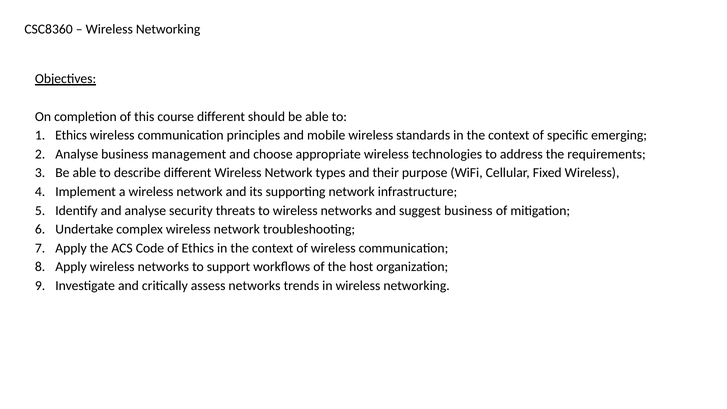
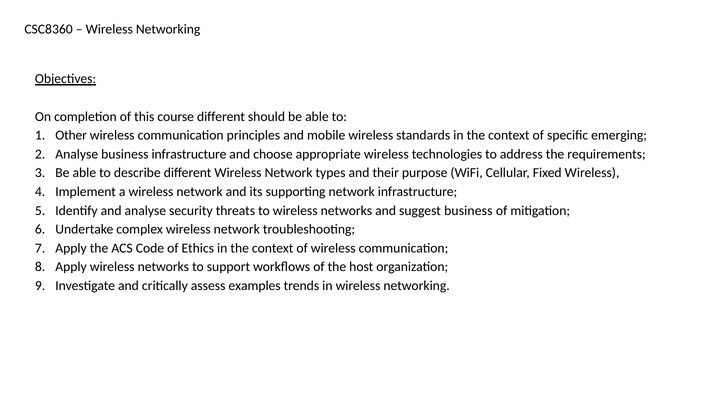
Ethics at (71, 135): Ethics -> Other
business management: management -> infrastructure
assess networks: networks -> examples
